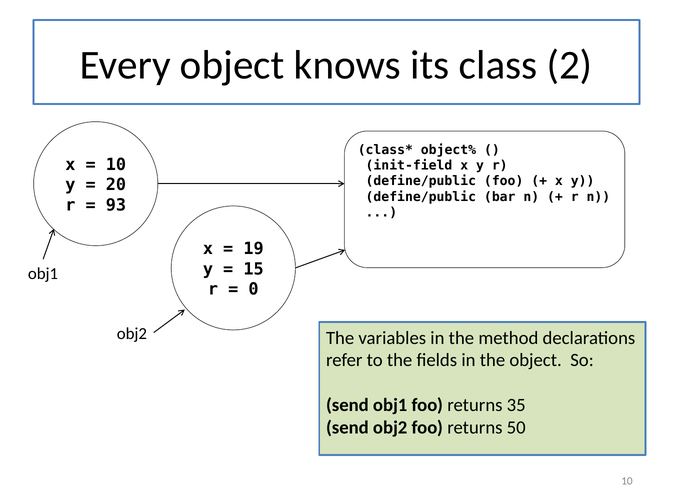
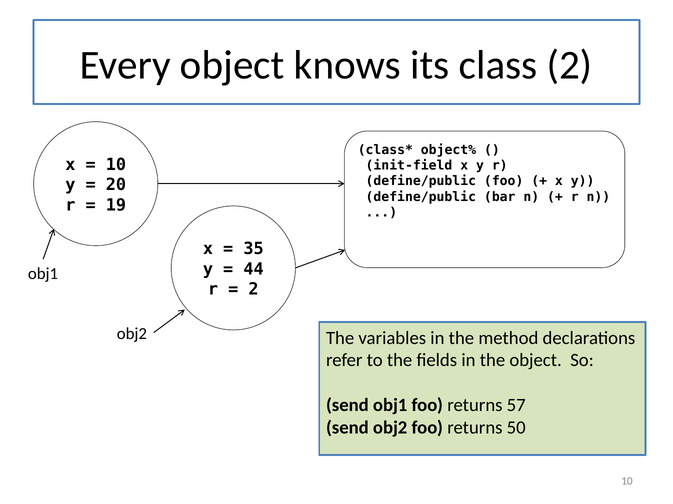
93: 93 -> 19
19: 19 -> 35
15: 15 -> 44
0 at (254, 290): 0 -> 2
35: 35 -> 57
